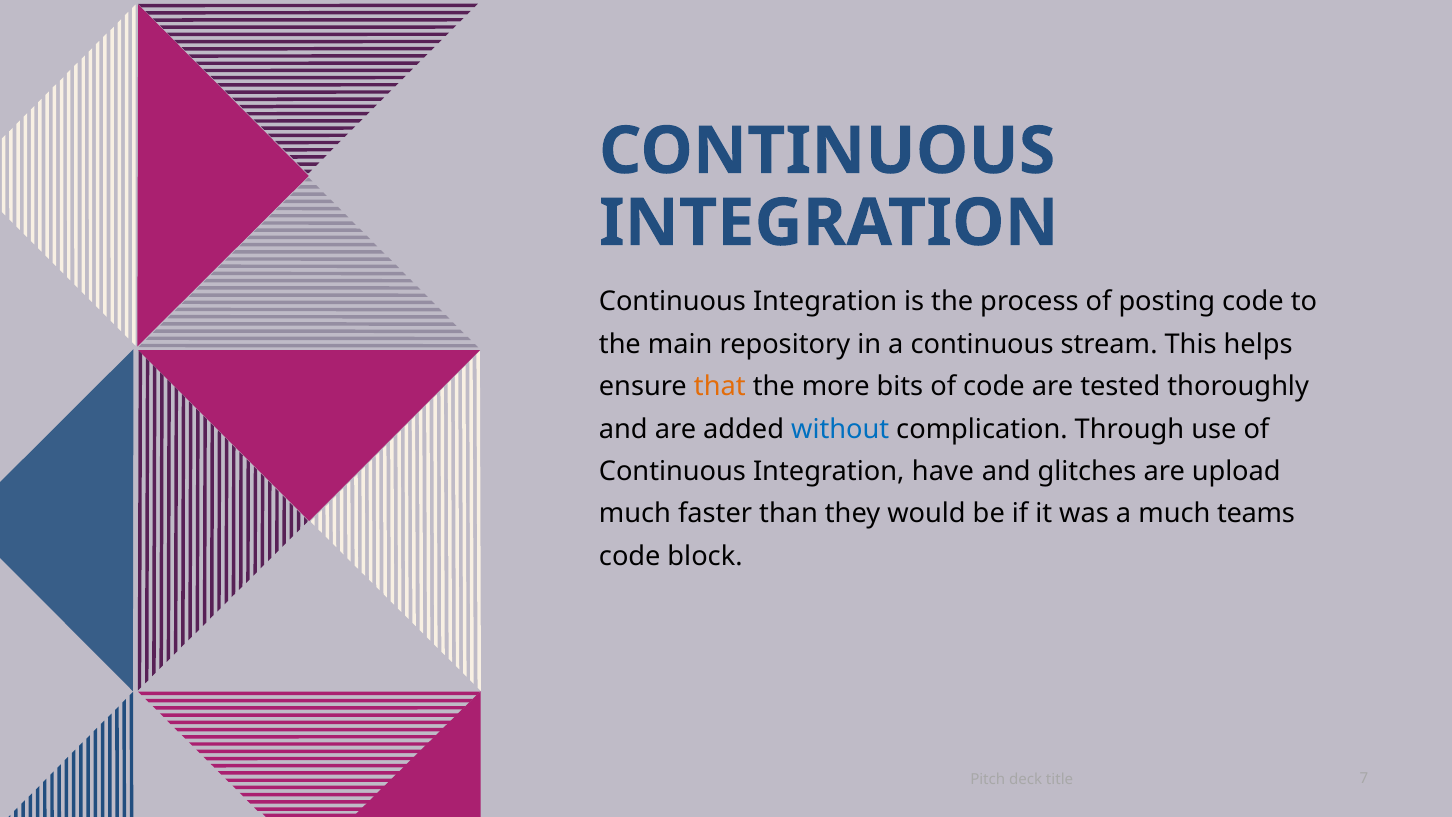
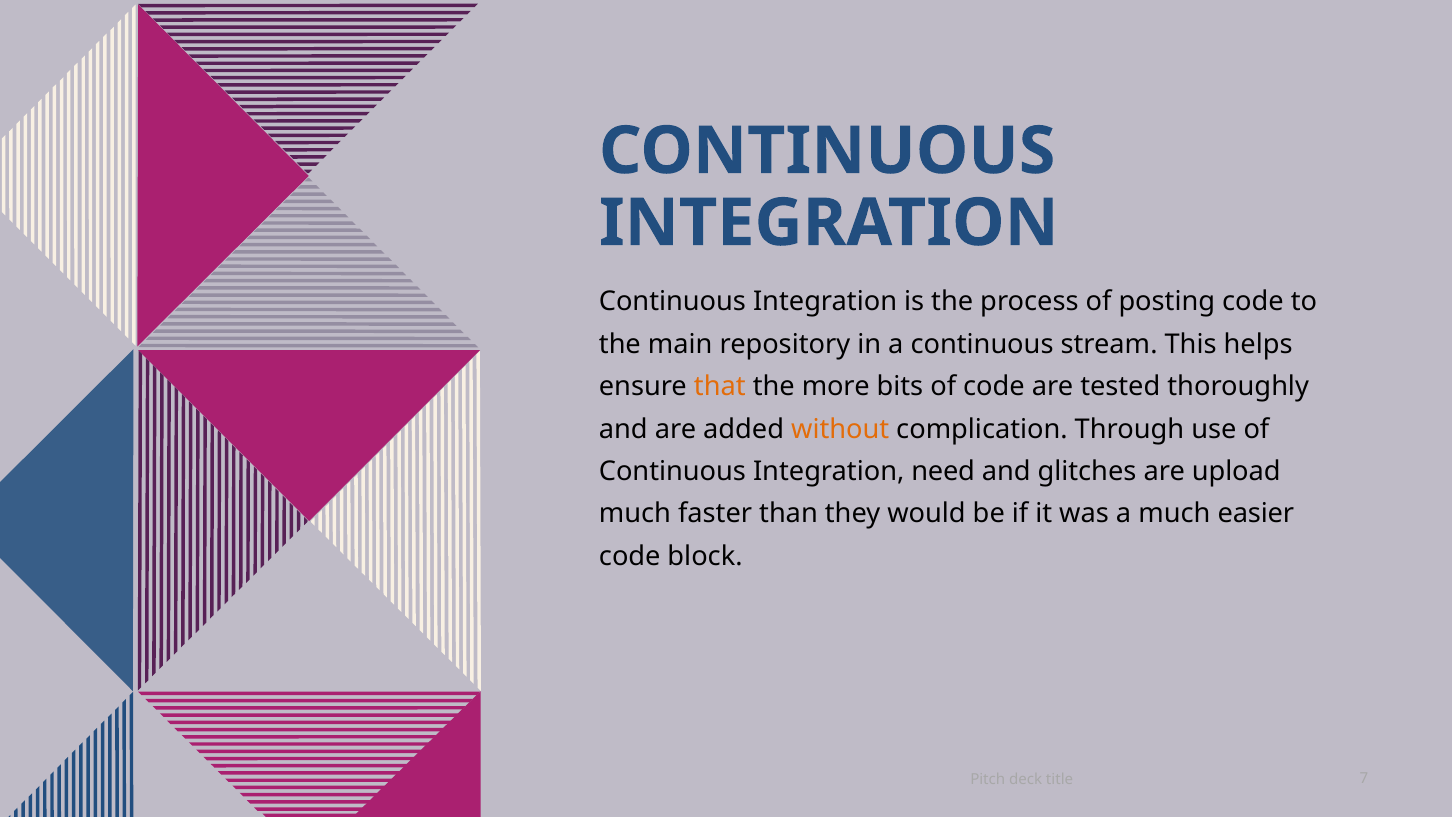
without colour: blue -> orange
have: have -> need
teams: teams -> easier
